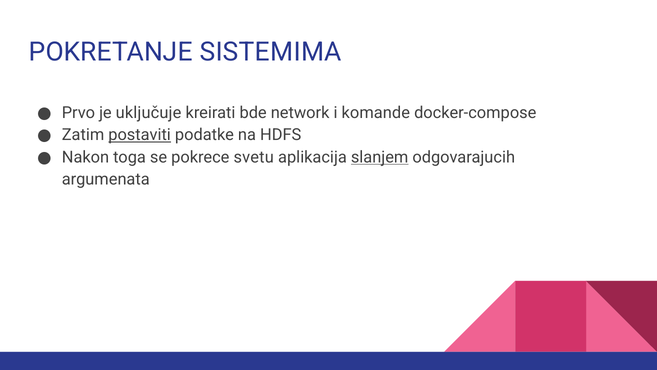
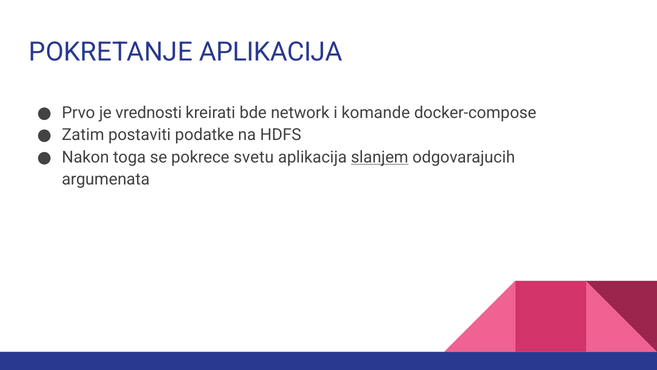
POKRETANJE SISTEMIMA: SISTEMIMA -> APLIKACIJA
uključuje: uključuje -> vrednosti
postaviti underline: present -> none
